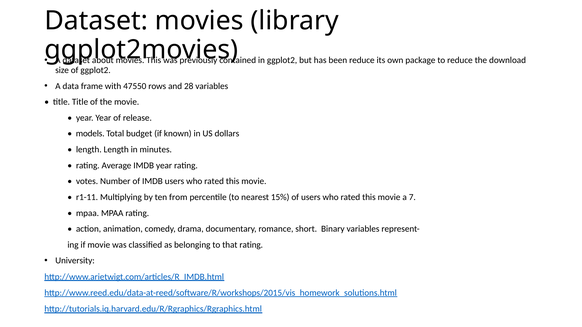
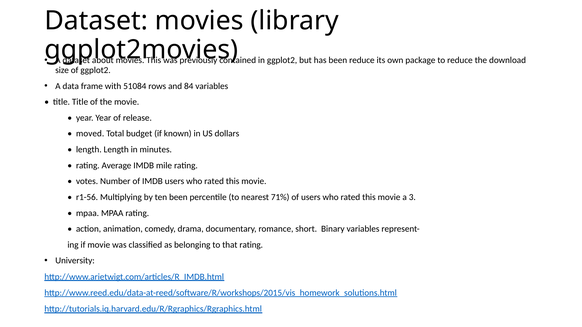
47550: 47550 -> 51084
28: 28 -> 84
models: models -> moved
IMDB year: year -> mile
r1-11: r1-11 -> r1-56
ten from: from -> been
15%: 15% -> 71%
7: 7 -> 3
